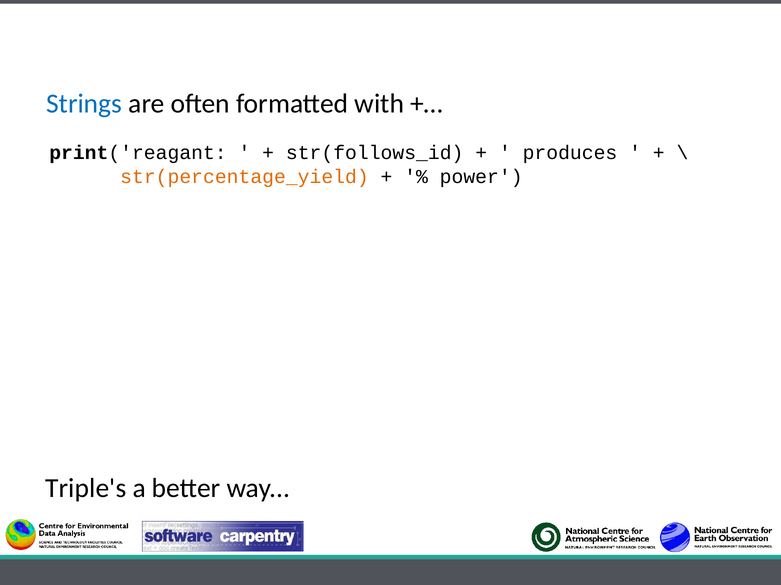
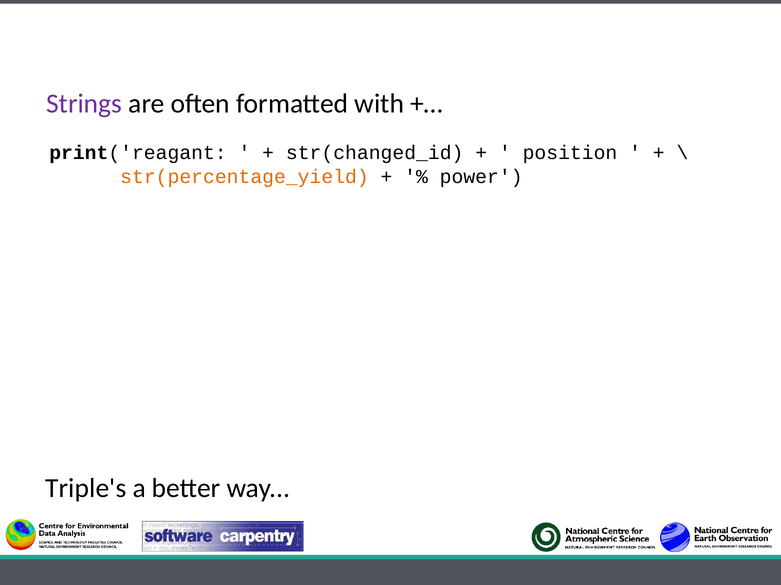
Strings colour: blue -> purple
str(follows_id: str(follows_id -> str(changed_id
produces: produces -> position
